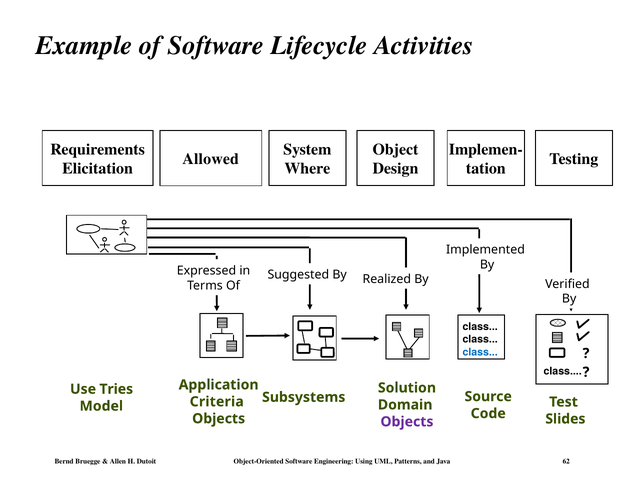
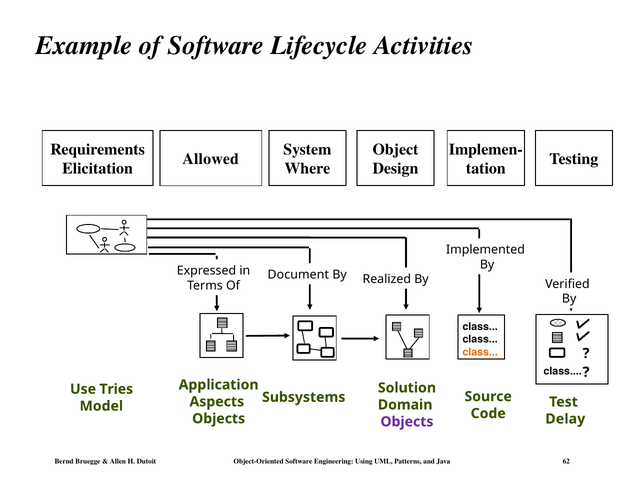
Suggested: Suggested -> Document
class at (480, 352) colour: blue -> orange
Criteria: Criteria -> Aspects
Slides: Slides -> Delay
